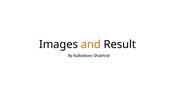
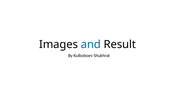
and colour: orange -> blue
